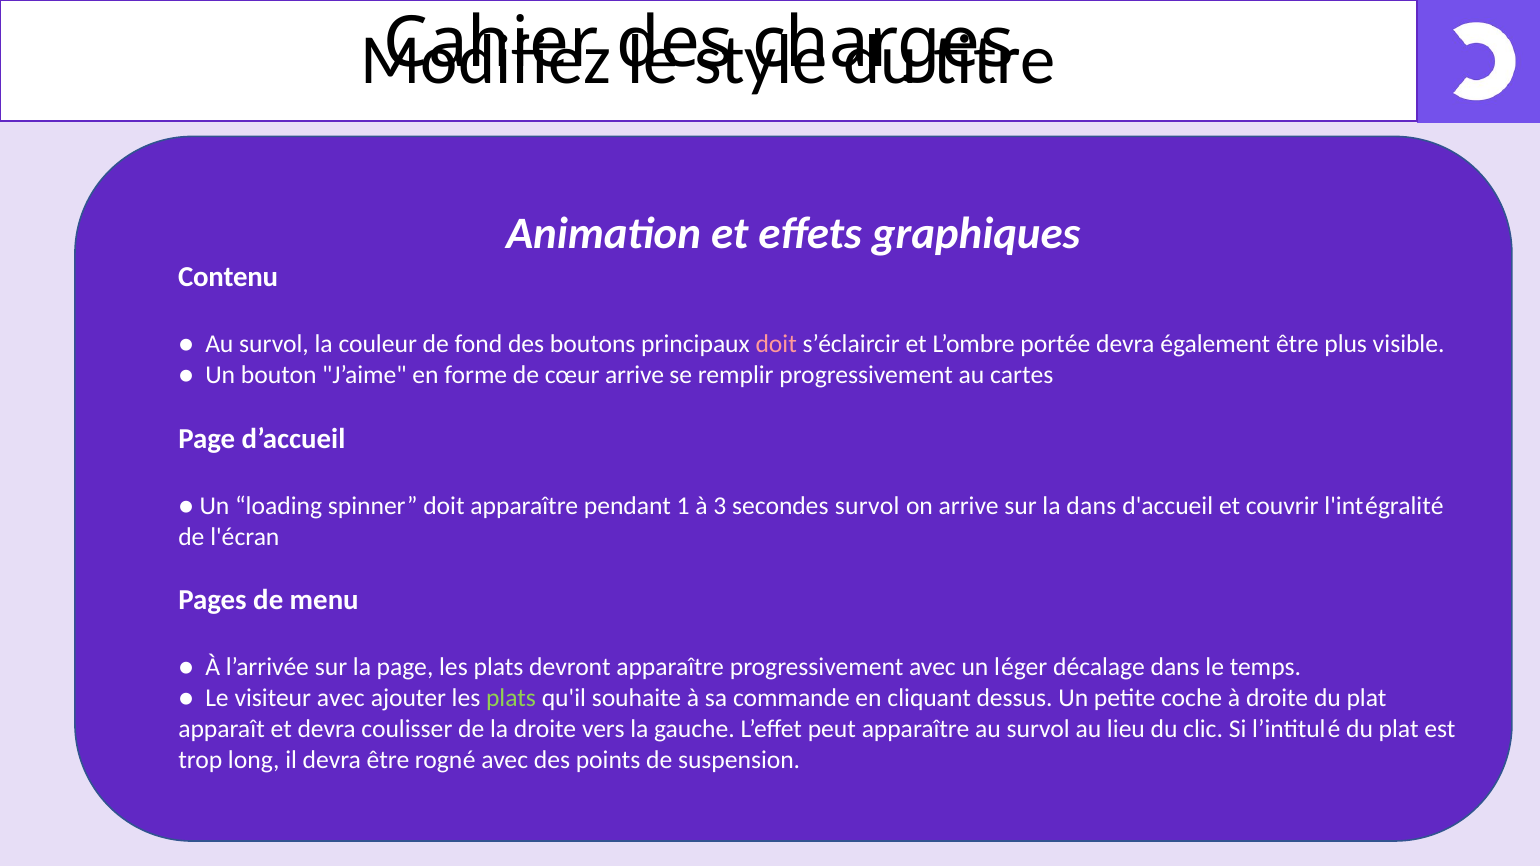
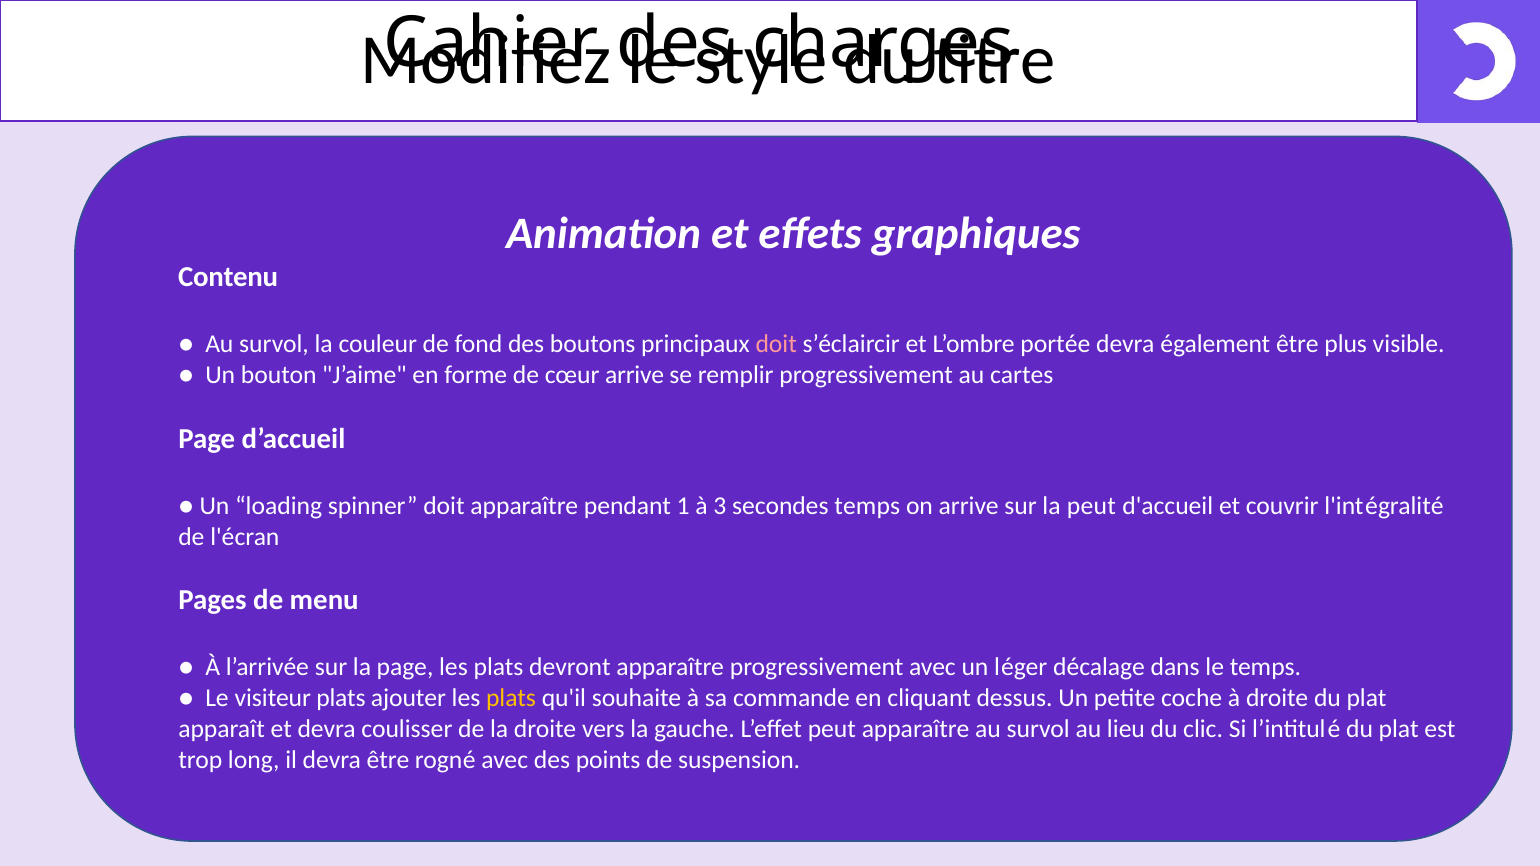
secondes survol: survol -> temps
la dans: dans -> peut
visiteur avec: avec -> plats
plats at (511, 698) colour: light green -> yellow
